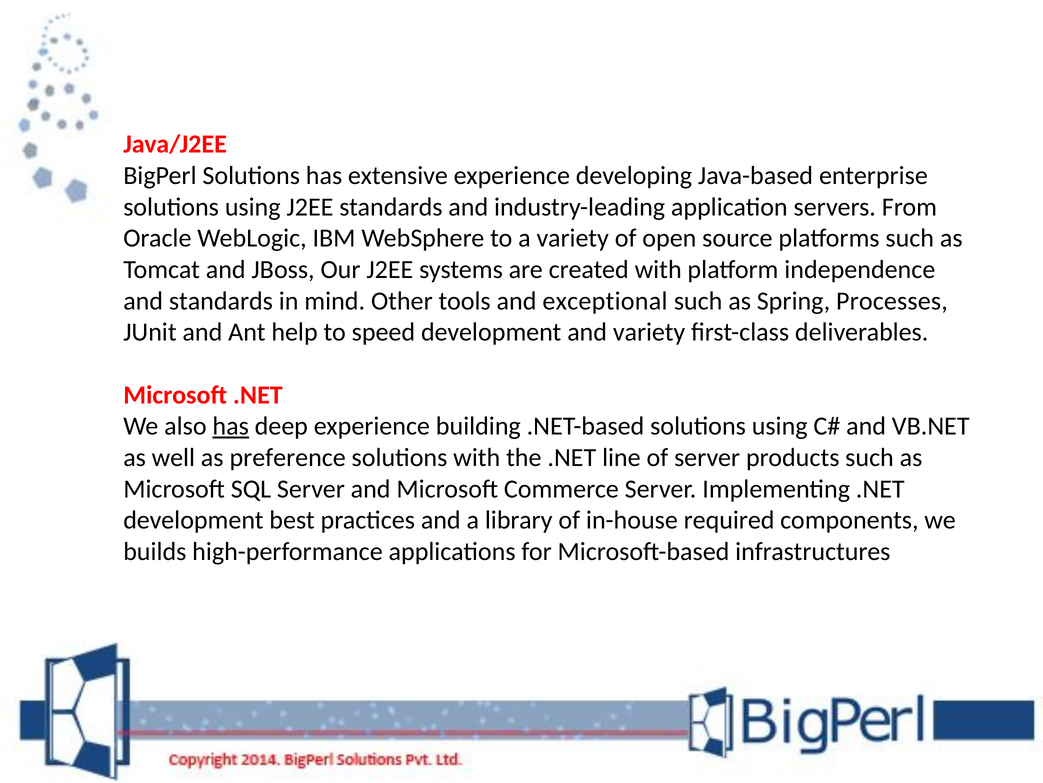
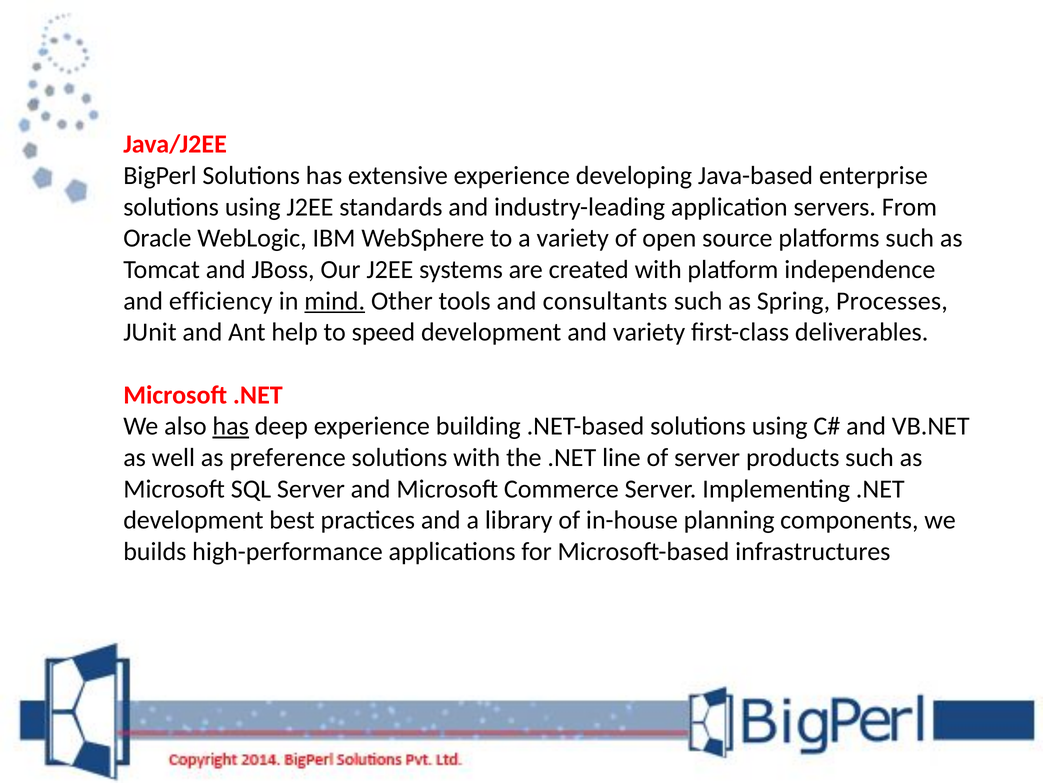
and standards: standards -> efficiency
mind underline: none -> present
exceptional: exceptional -> consultants
required: required -> planning
